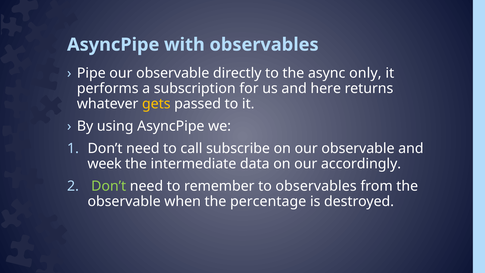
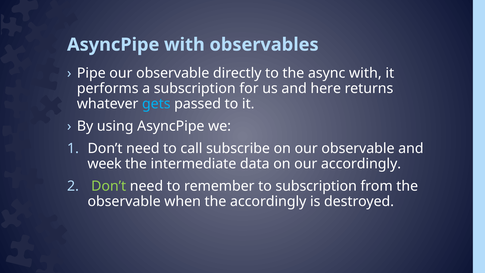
async only: only -> with
gets colour: yellow -> light blue
to observables: observables -> subscription
the percentage: percentage -> accordingly
